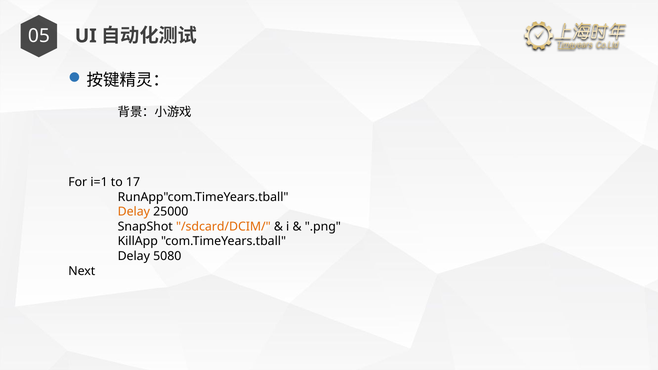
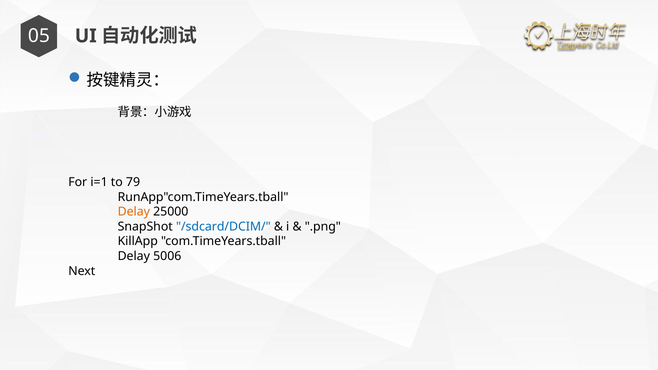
17: 17 -> 79
/sdcard/DCIM/ colour: orange -> blue
5080: 5080 -> 5006
